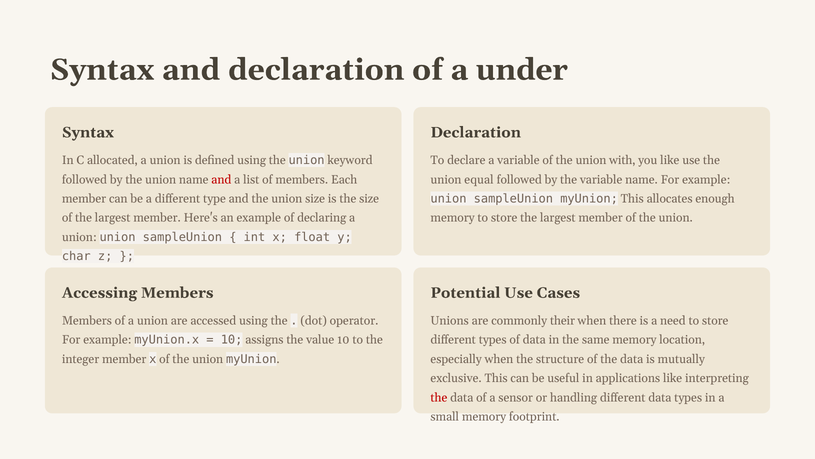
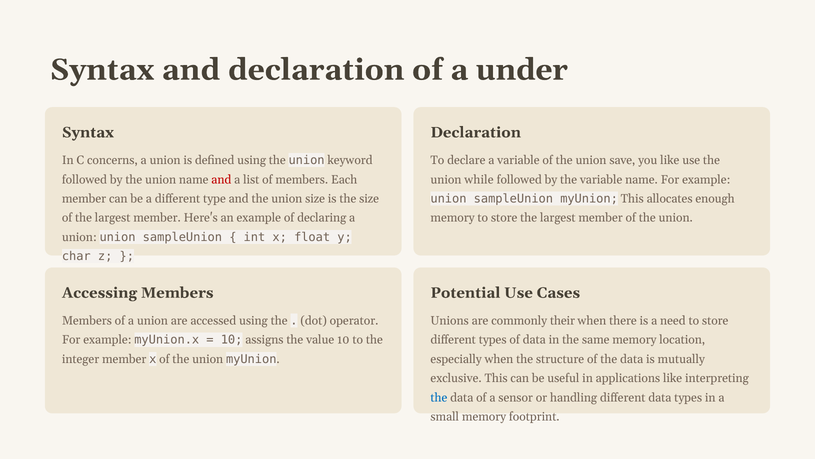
allocated: allocated -> concerns
with: with -> save
equal: equal -> while
the at (439, 397) colour: red -> blue
